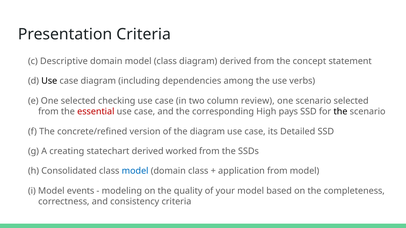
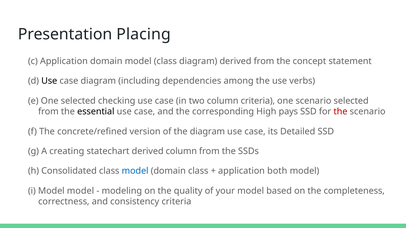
Presentation Criteria: Criteria -> Placing
c Descriptive: Descriptive -> Application
column review: review -> criteria
essential colour: red -> black
the at (340, 112) colour: black -> red
derived worked: worked -> column
application from: from -> both
Model events: events -> model
